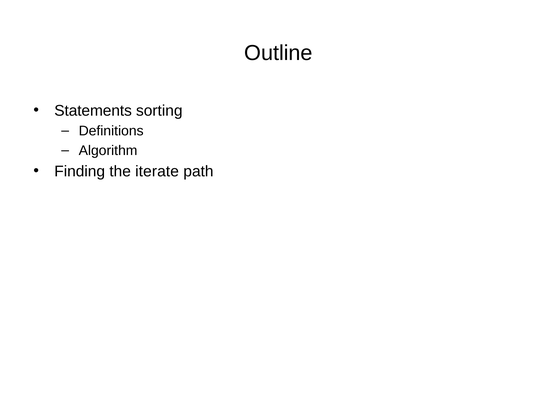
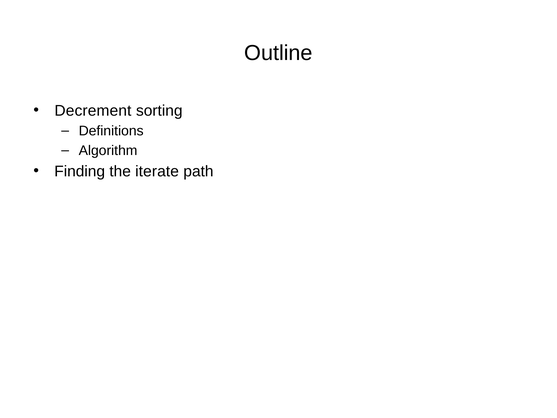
Statements: Statements -> Decrement
